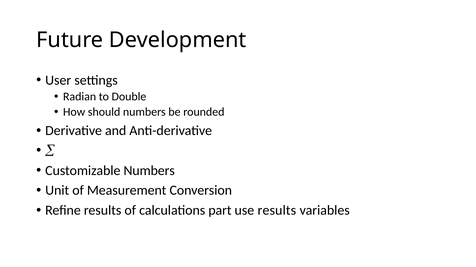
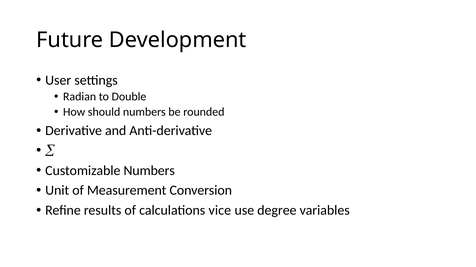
part: part -> vice
use results: results -> degree
